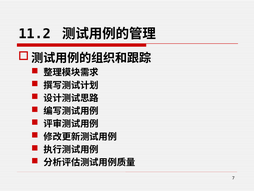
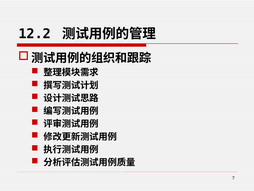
11.2: 11.2 -> 12.2
